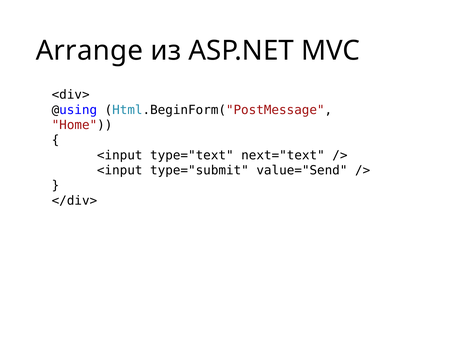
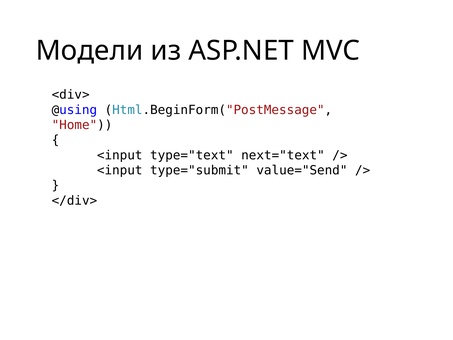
Arrange: Arrange -> Модели
